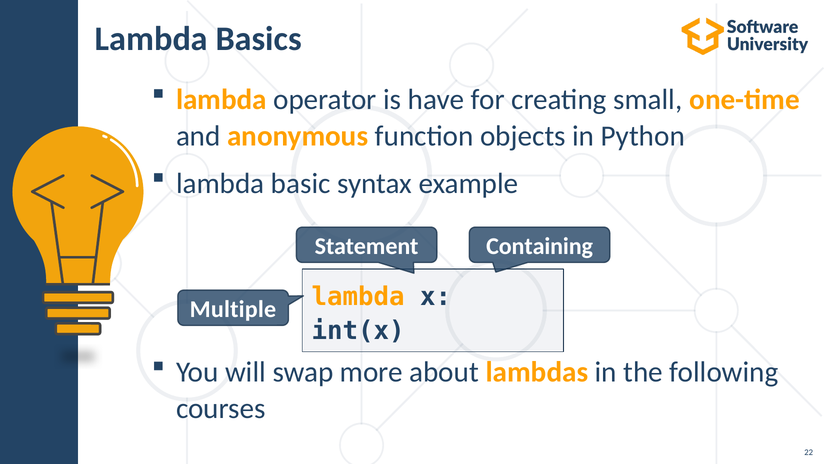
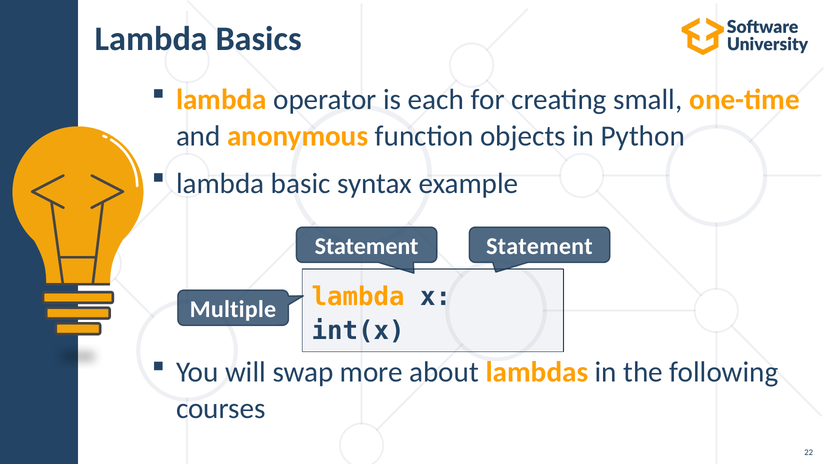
have: have -> each
Statement Containing: Containing -> Statement
